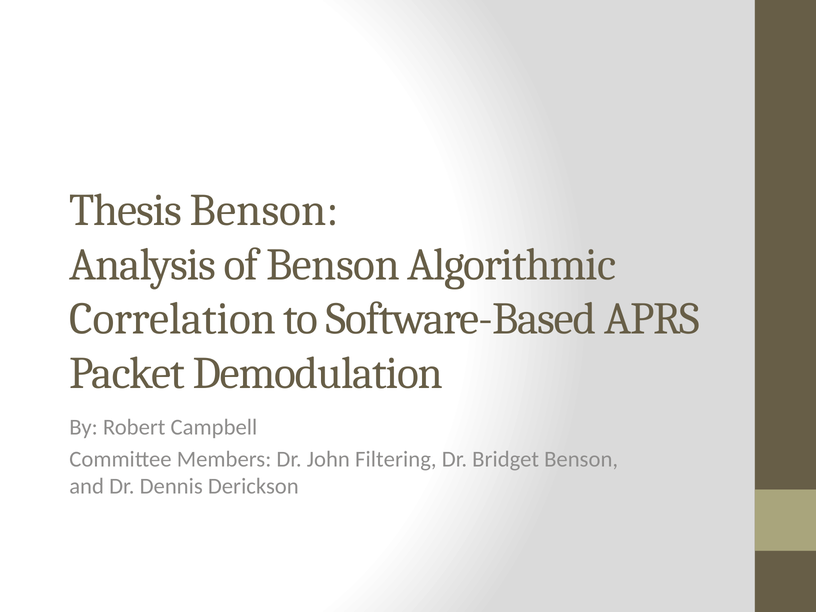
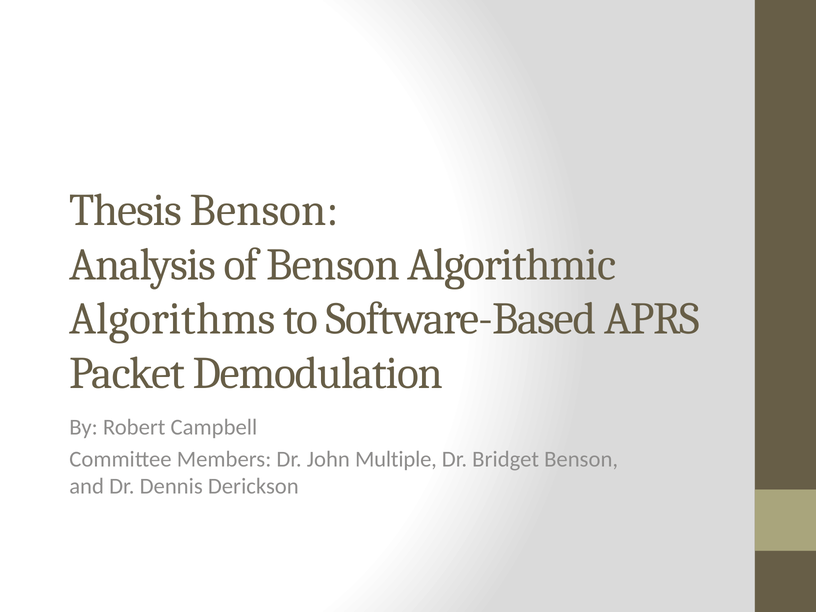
Correlation: Correlation -> Algorithms
Filtering: Filtering -> Multiple
